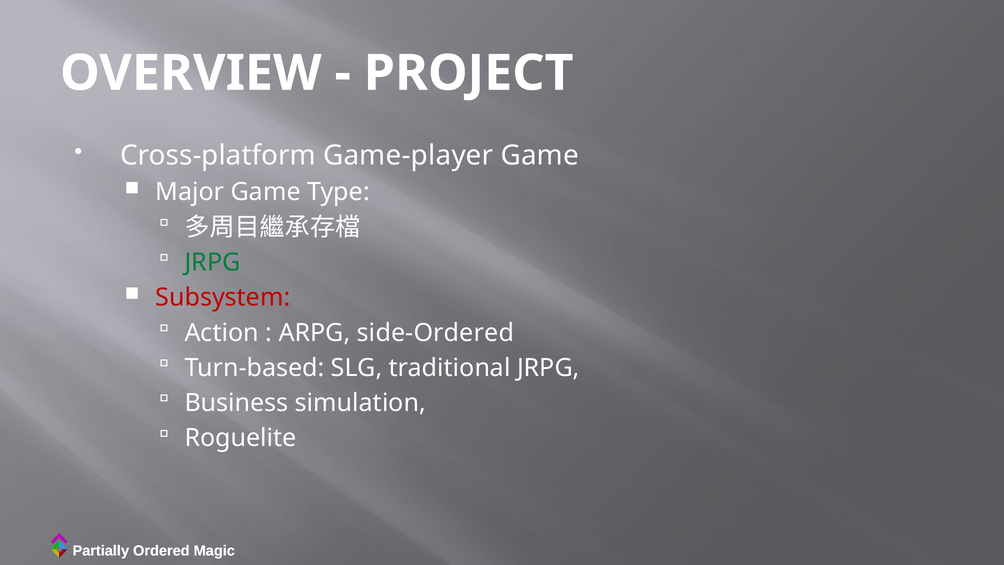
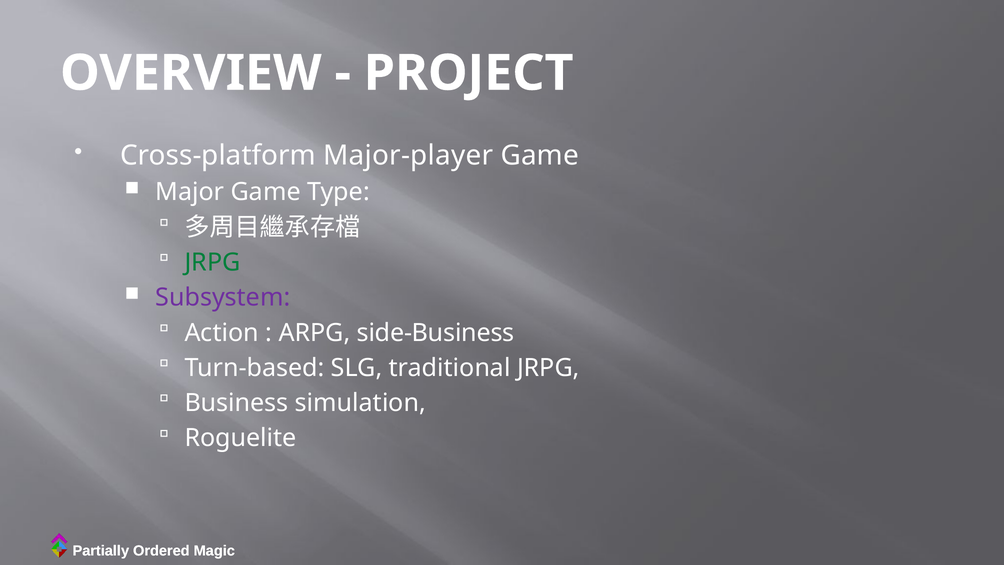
Game-player: Game-player -> Major-player
Subsystem colour: red -> purple
side-Ordered: side-Ordered -> side-Business
